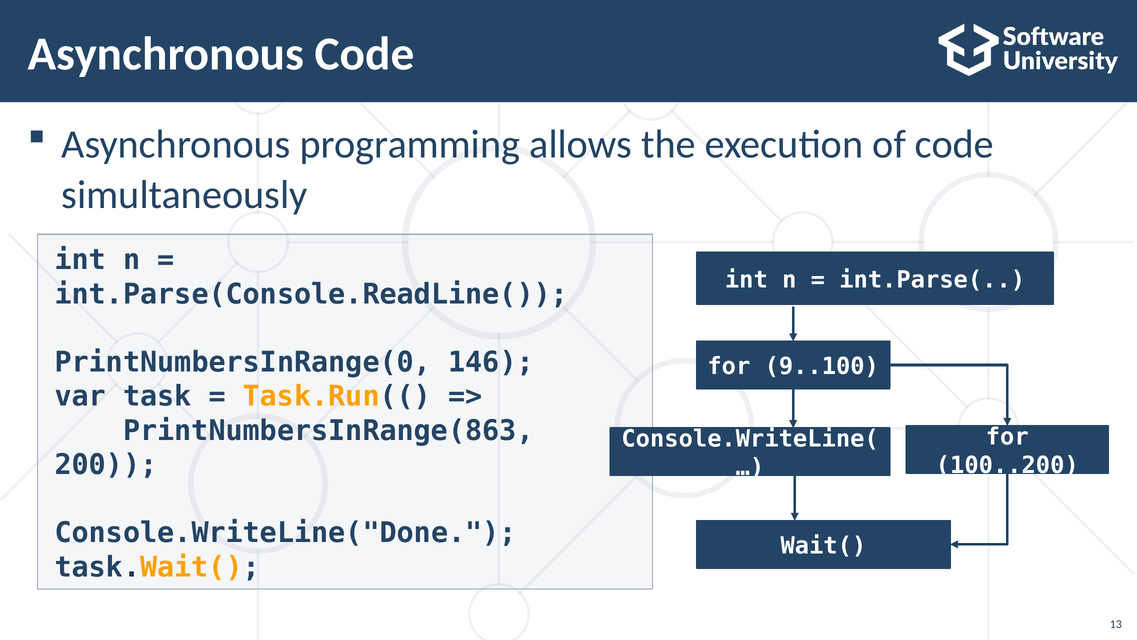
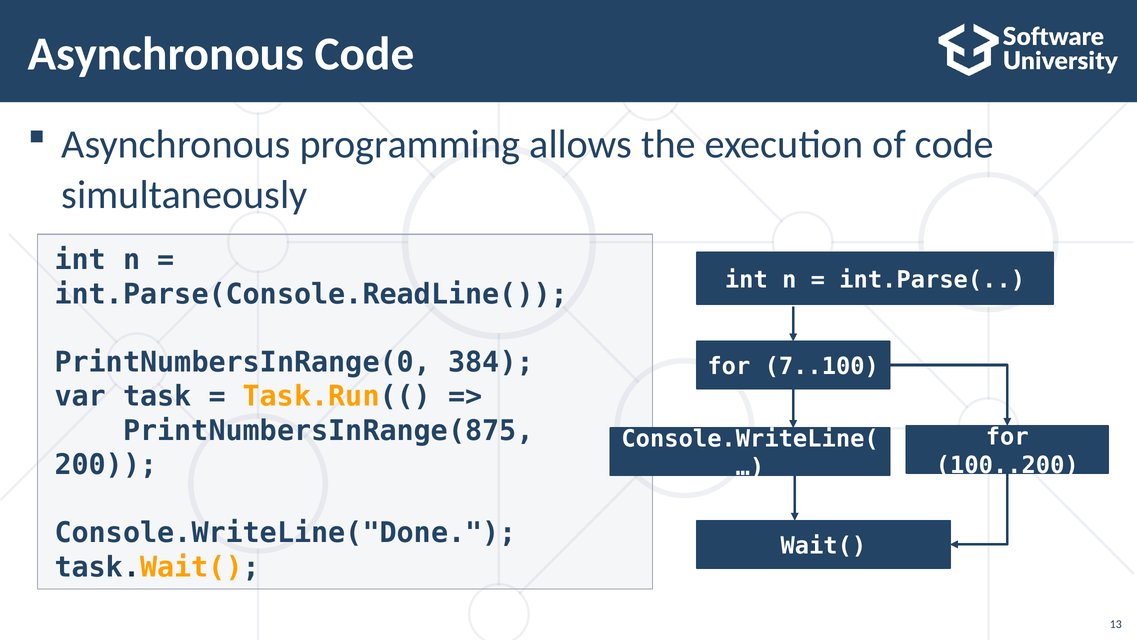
146: 146 -> 384
9..100: 9..100 -> 7..100
PrintNumbersInRange(863: PrintNumbersInRange(863 -> PrintNumbersInRange(875
